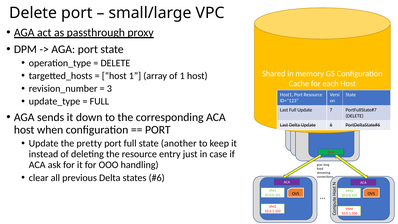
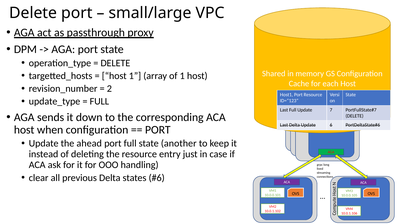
3: 3 -> 2
pretty: pretty -> ahead
